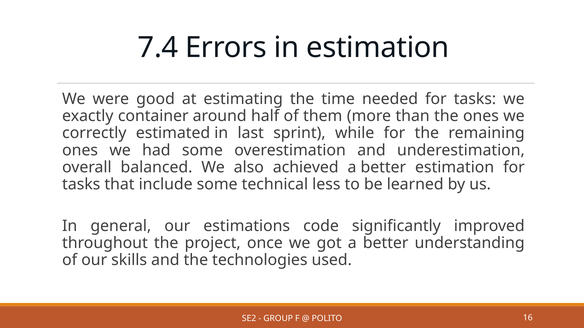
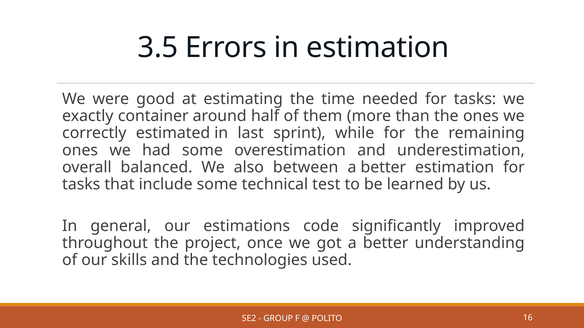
7.4: 7.4 -> 3.5
achieved: achieved -> between
less: less -> test
